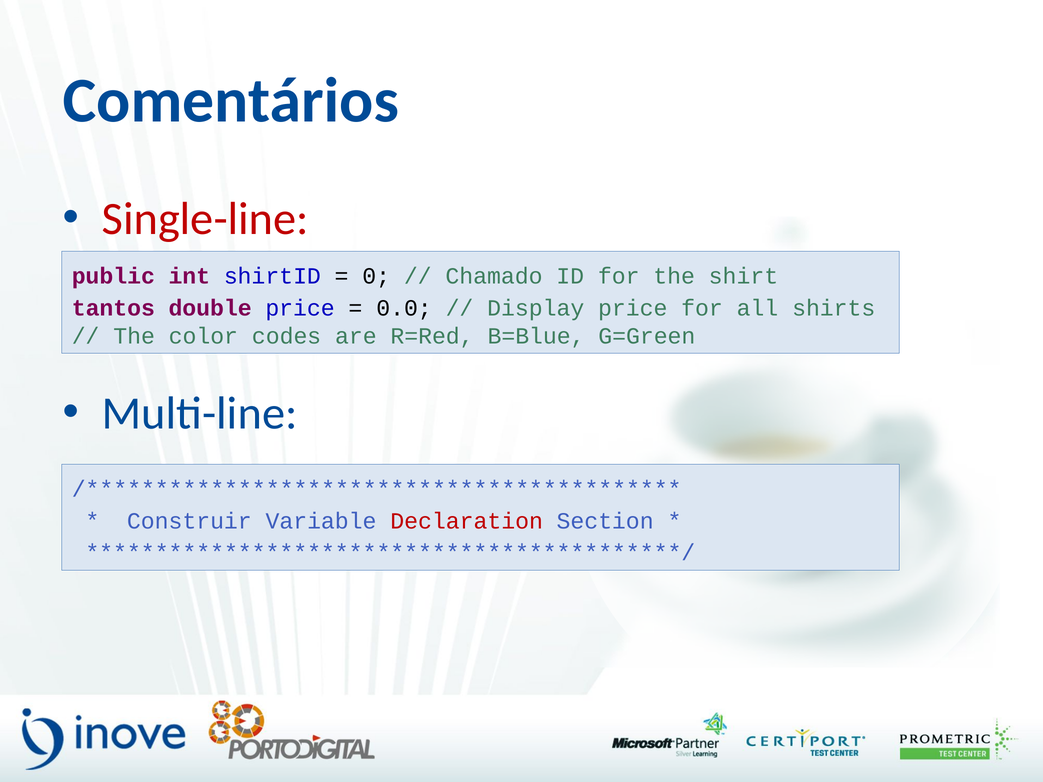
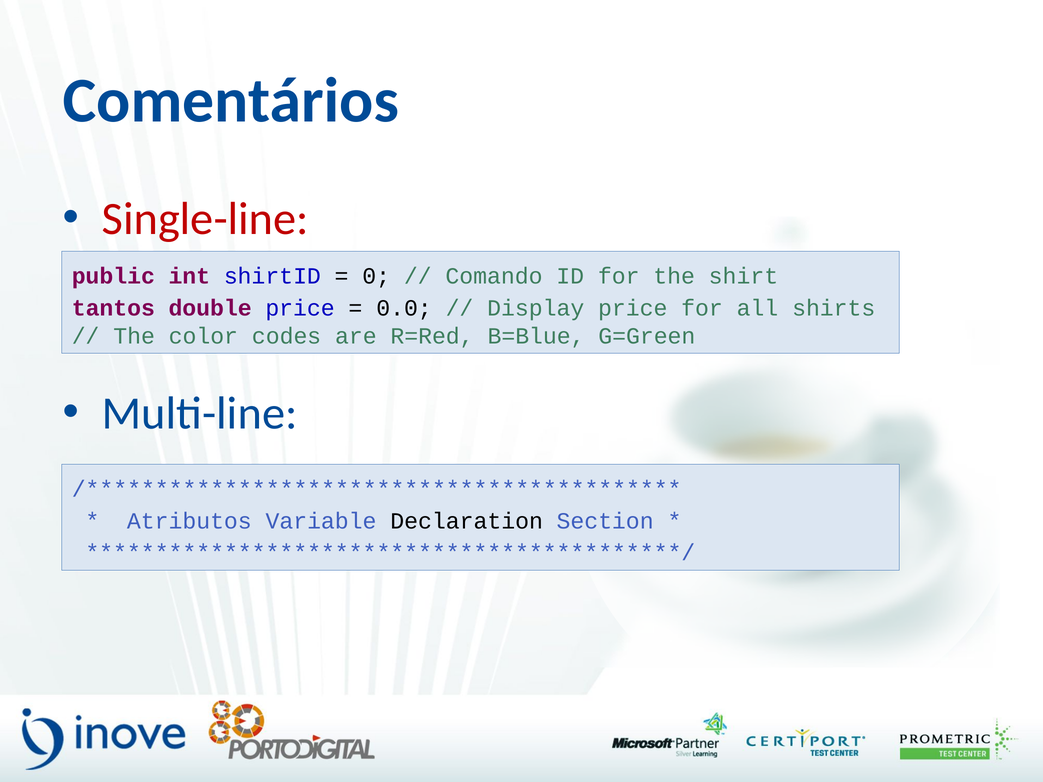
Chamado: Chamado -> Comando
Construir: Construir -> Atributos
Declaration colour: red -> black
